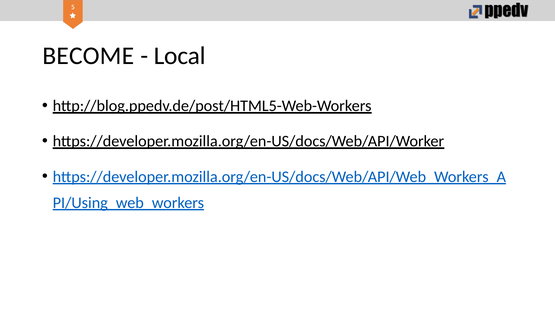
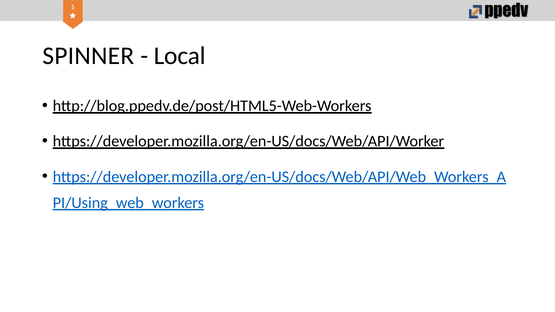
BECOME: BECOME -> SPINNER
